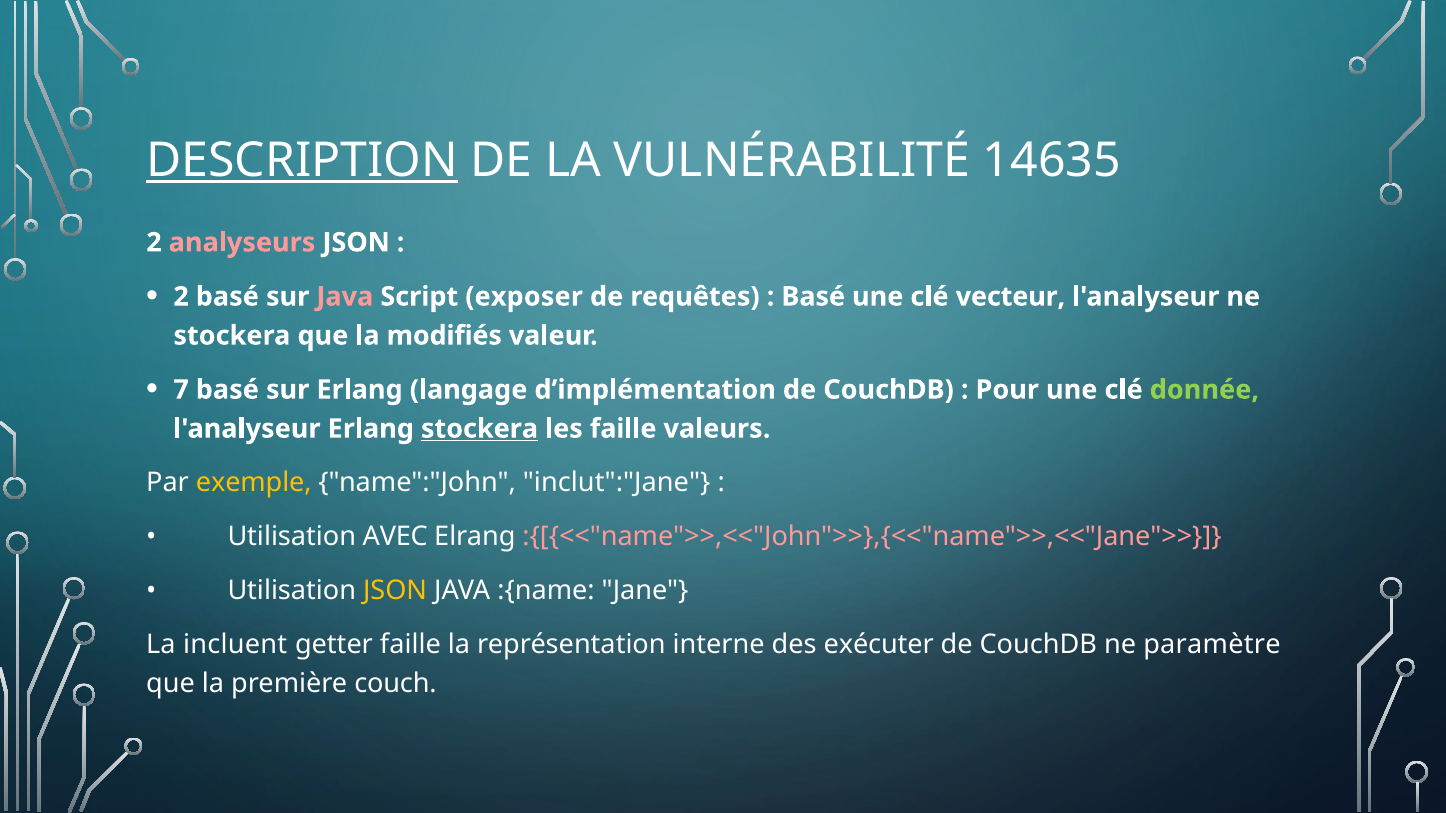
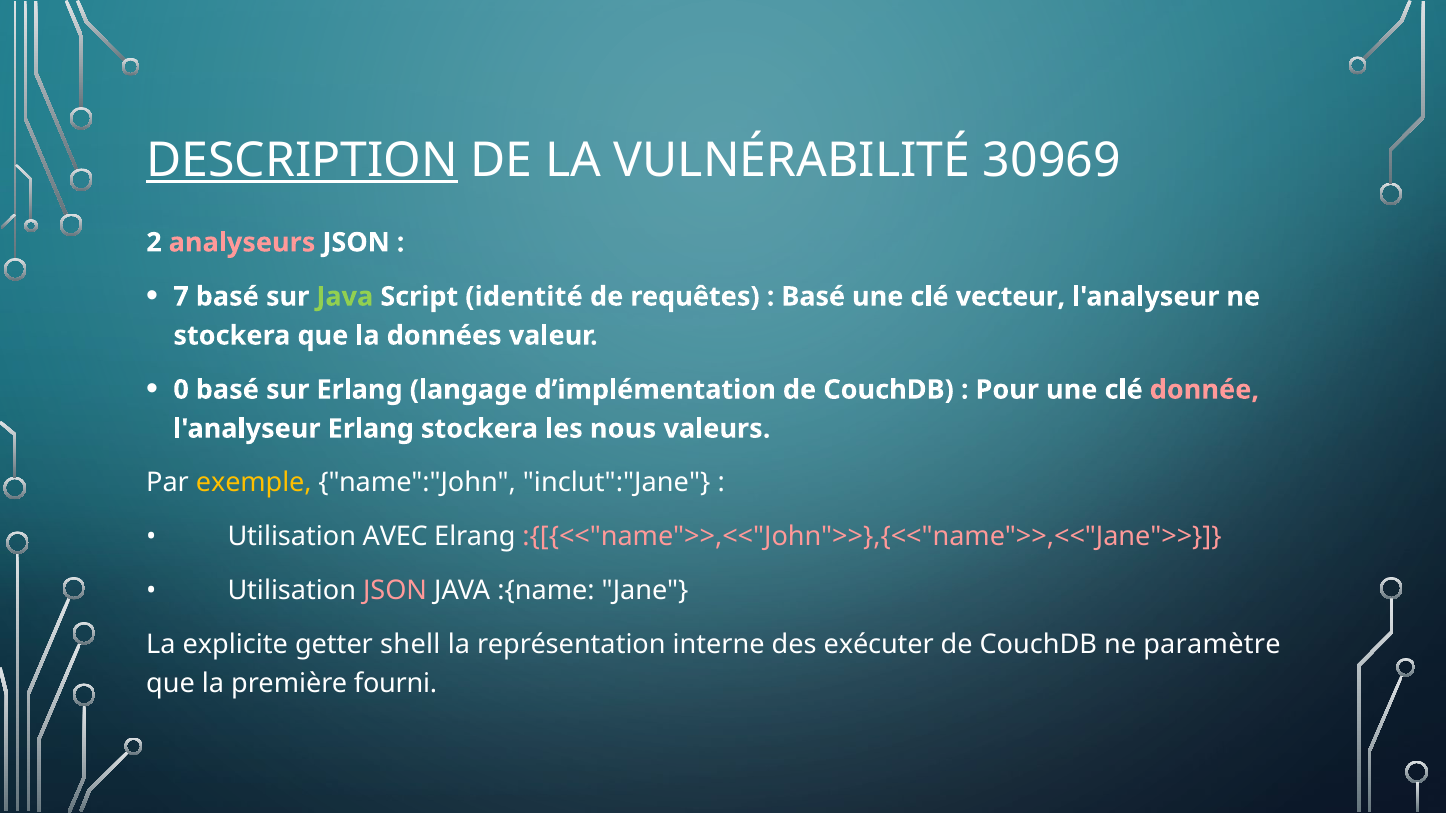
14635: 14635 -> 30969
2 at (181, 297): 2 -> 7
Java at (345, 297) colour: pink -> light green
exposer: exposer -> identité
modifiés: modifiés -> données
7: 7 -> 0
donnée colour: light green -> pink
stockera at (479, 429) underline: present -> none
les faille: faille -> nous
JSON at (395, 591) colour: yellow -> pink
incluent: incluent -> explicite
getter faille: faille -> shell
couch: couch -> fourni
